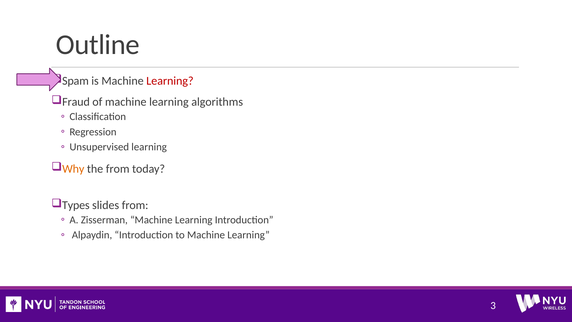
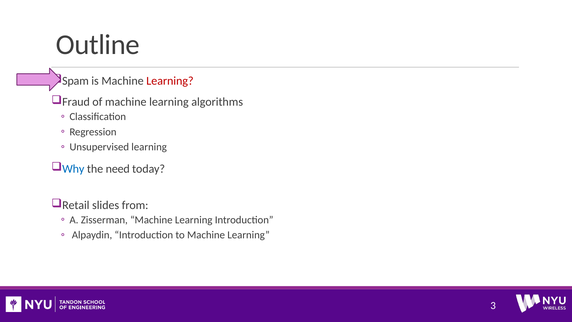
Why colour: orange -> blue
the from: from -> need
Types: Types -> Retail
